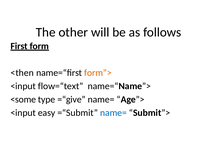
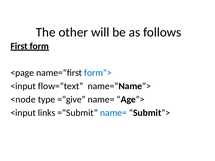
<then: <then -> <page
form”> colour: orange -> blue
<some: <some -> <node
easy: easy -> links
